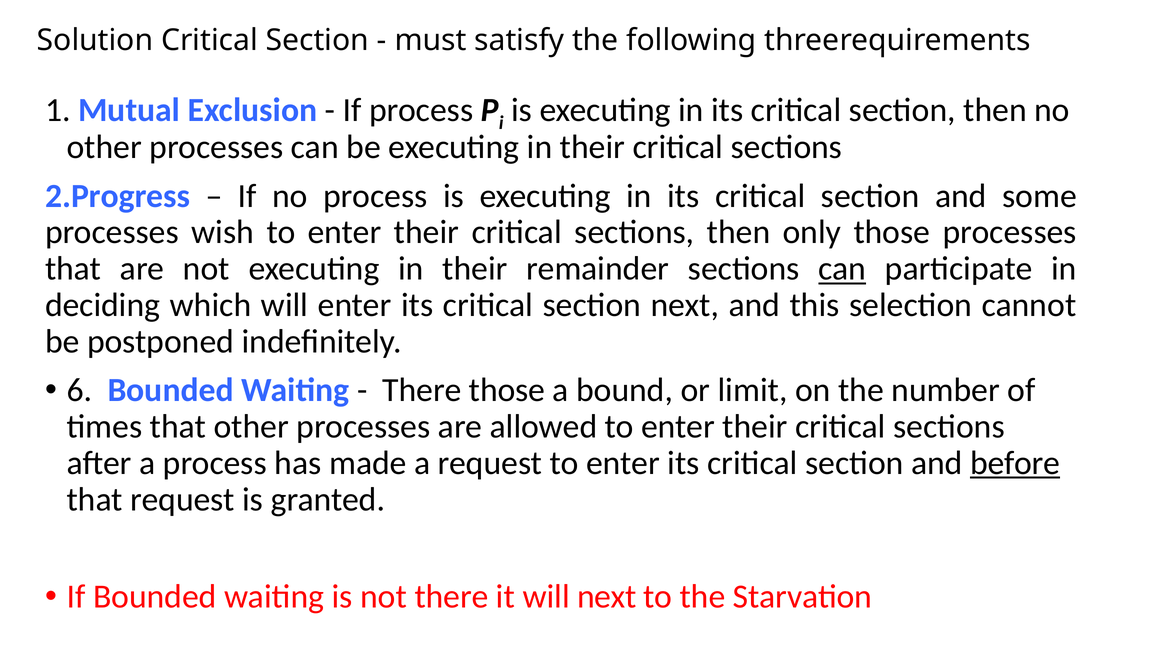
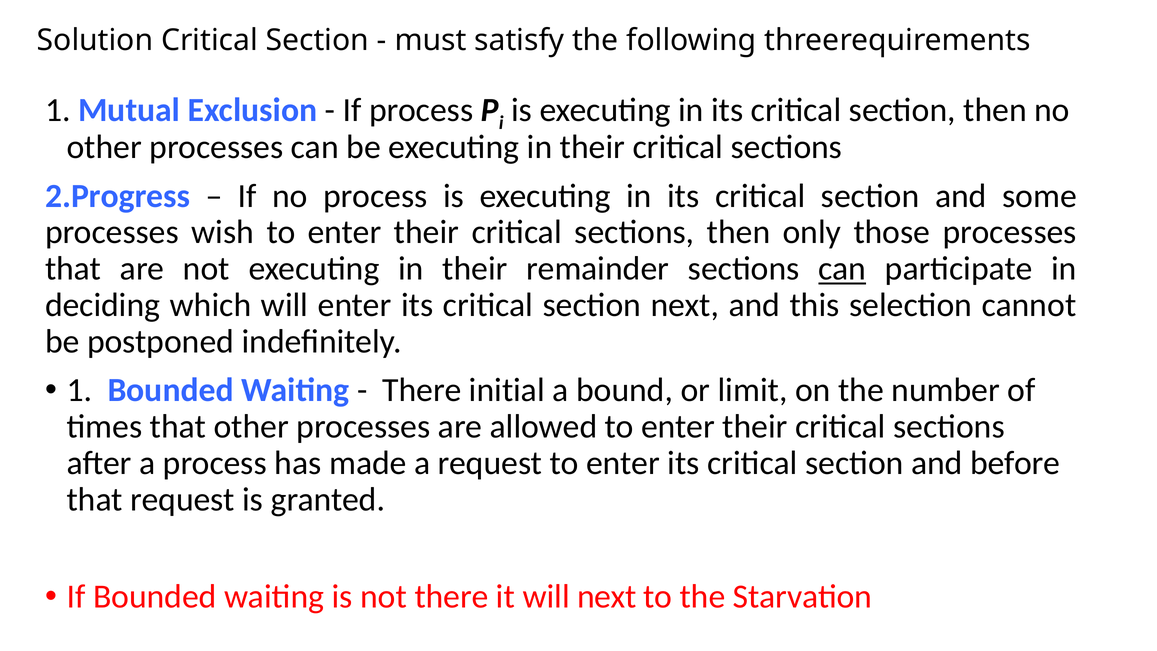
6 at (80, 390): 6 -> 1
There those: those -> initial
before underline: present -> none
